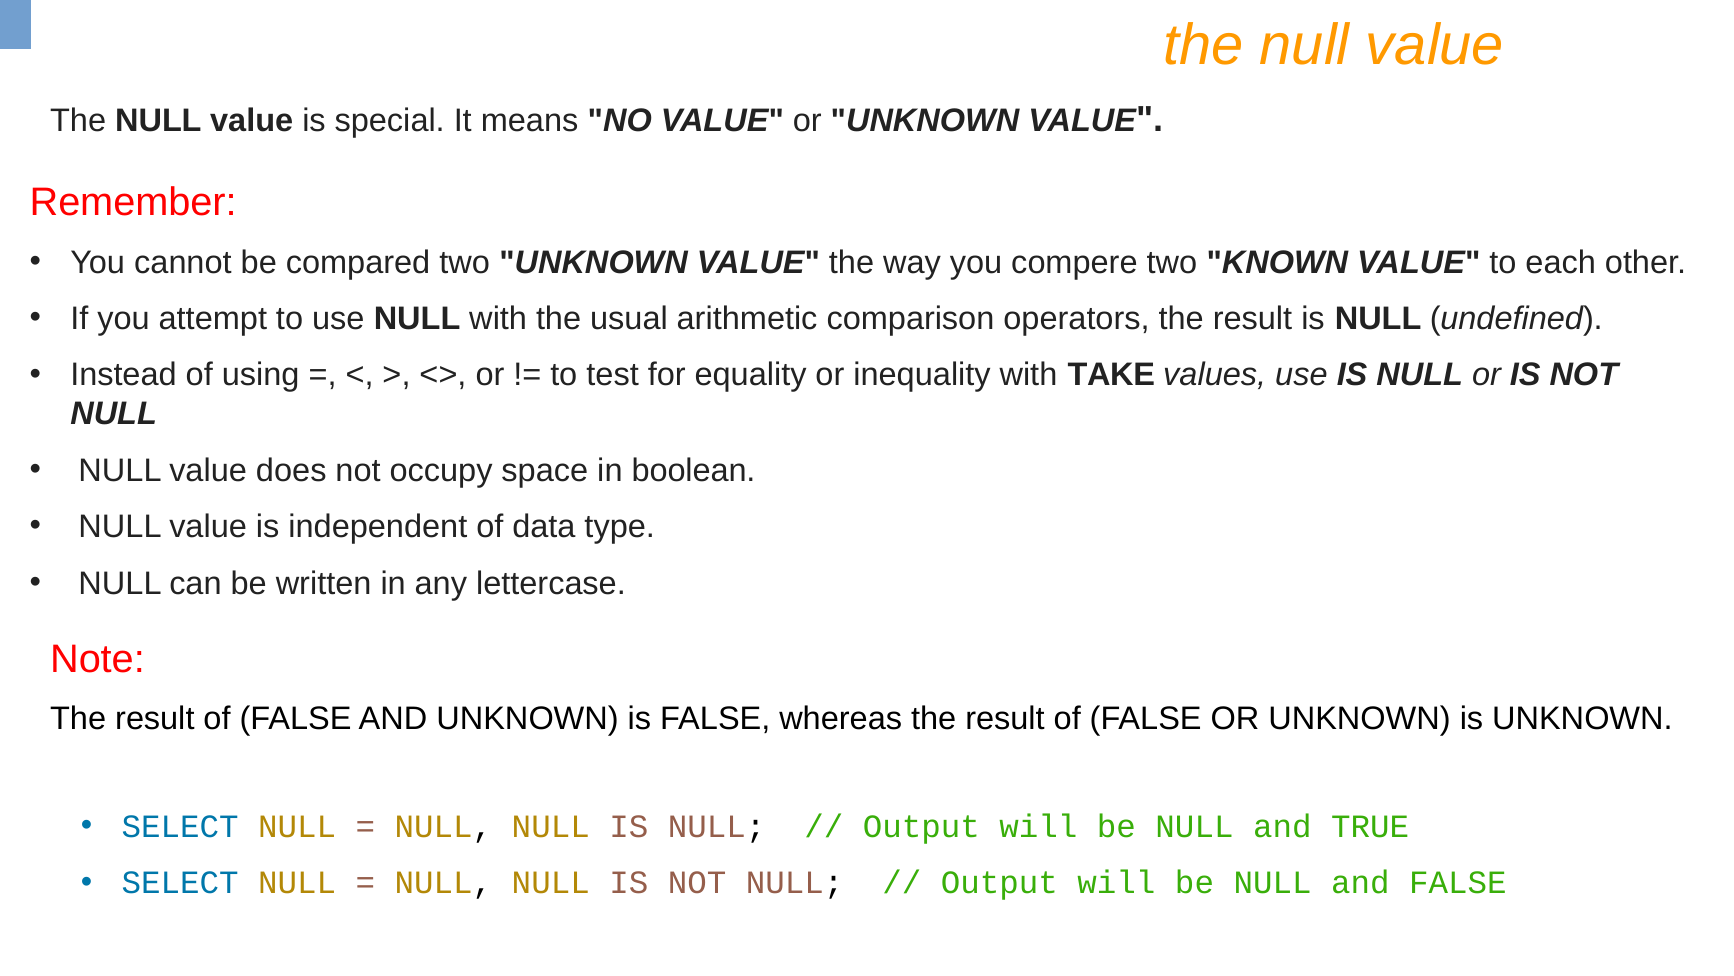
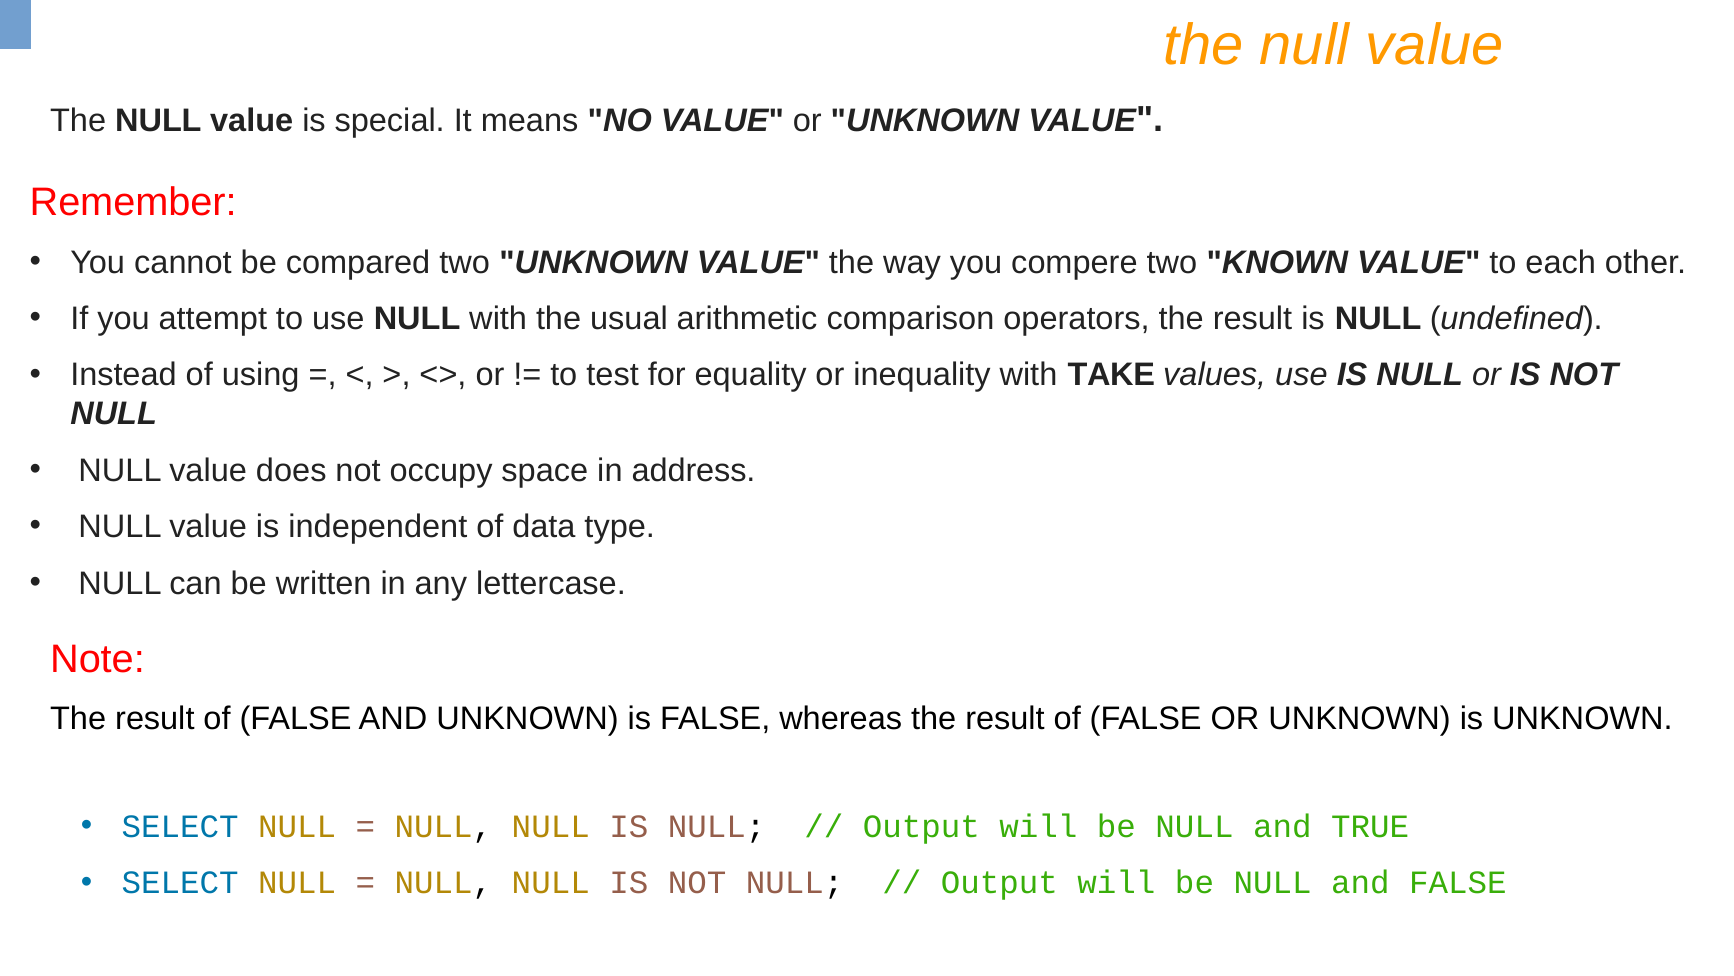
boolean: boolean -> address
